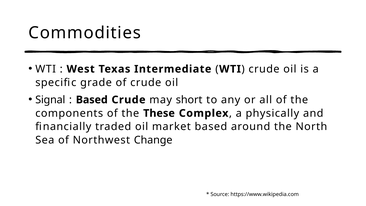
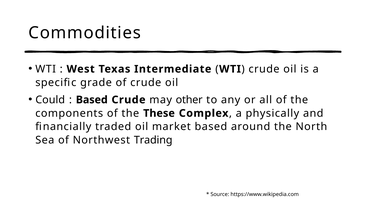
Signal: Signal -> Could
short: short -> other
Change: Change -> Trading
